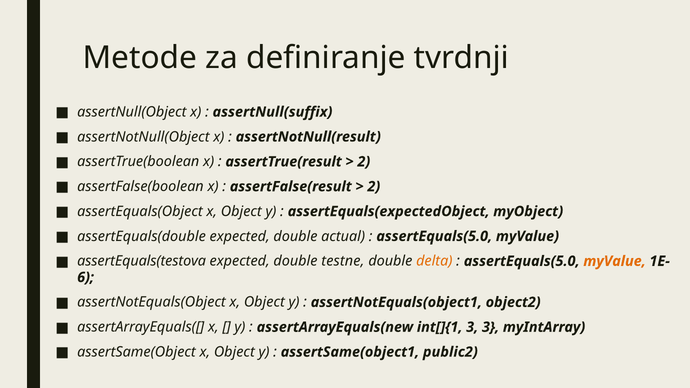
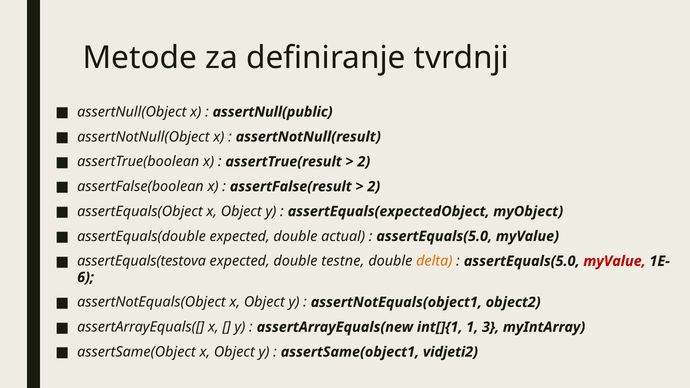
assertNull(suffix: assertNull(suffix -> assertNull(public
myValue at (615, 261) colour: orange -> red
int[]{1 3: 3 -> 1
public2: public2 -> vidjeti2
